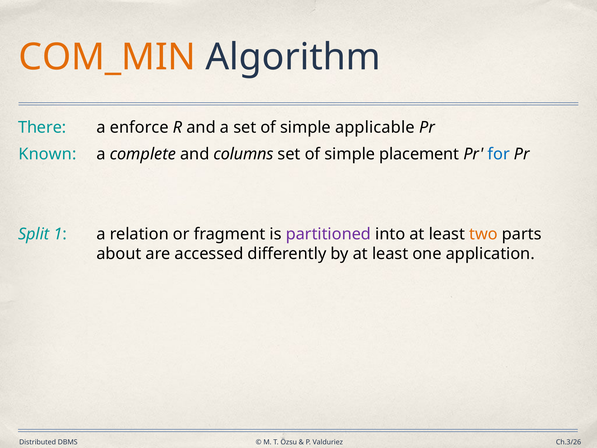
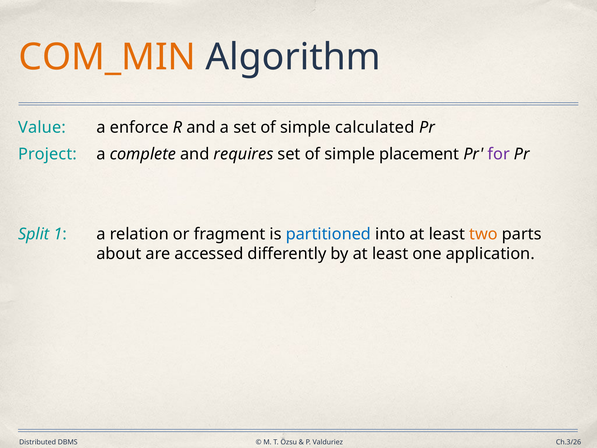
There: There -> Value
applicable: applicable -> calculated
Known: Known -> Project
columns: columns -> requires
for colour: blue -> purple
partitioned colour: purple -> blue
